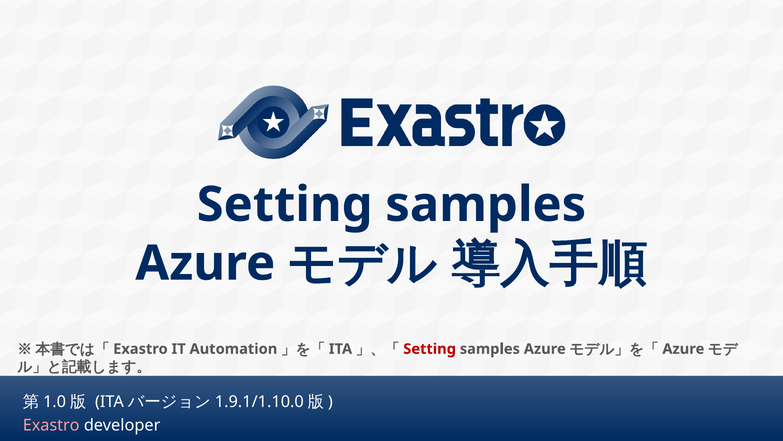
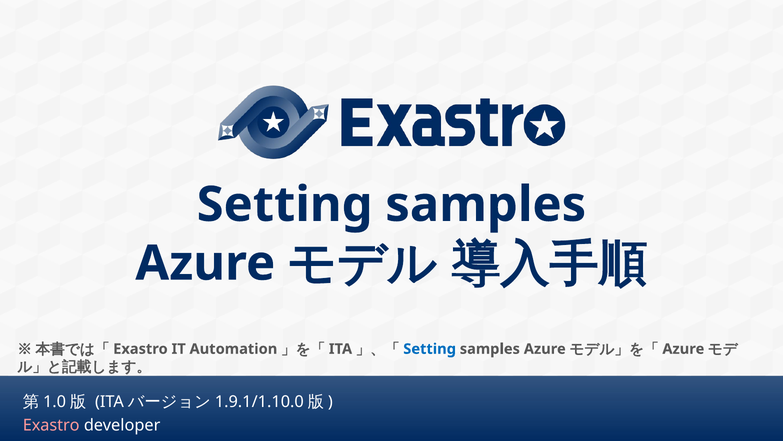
Setting at (430, 349) colour: red -> blue
